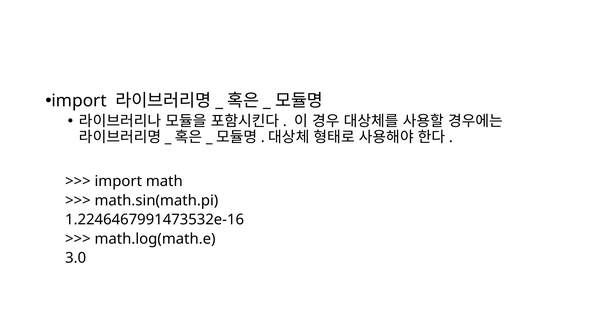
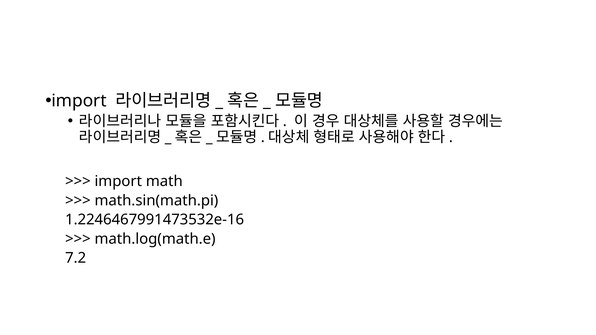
3.0: 3.0 -> 7.2
